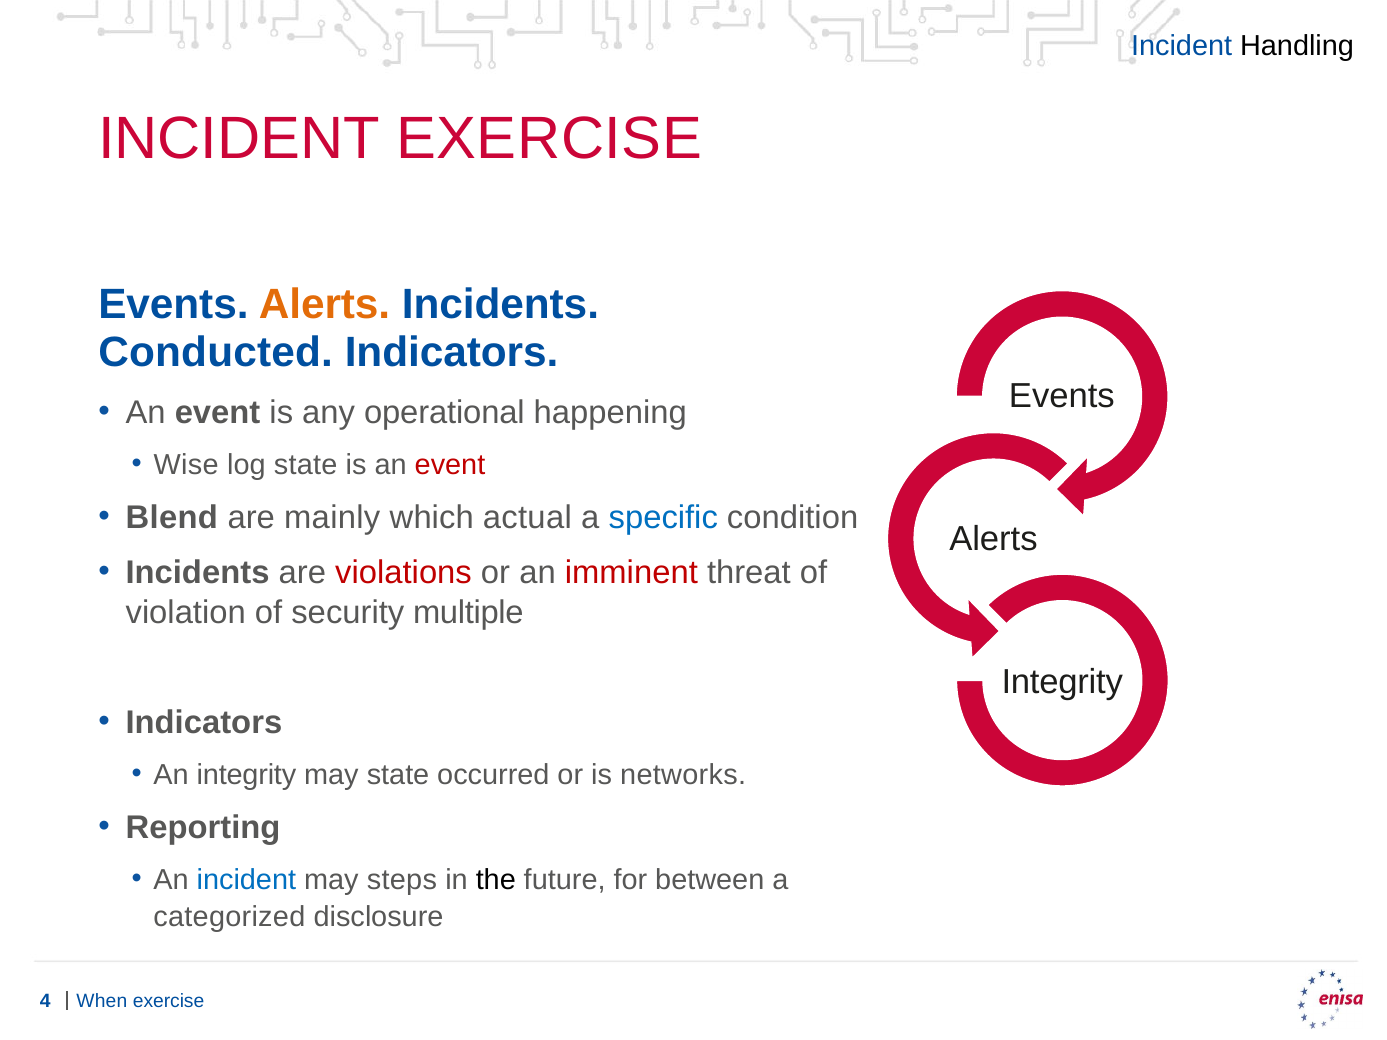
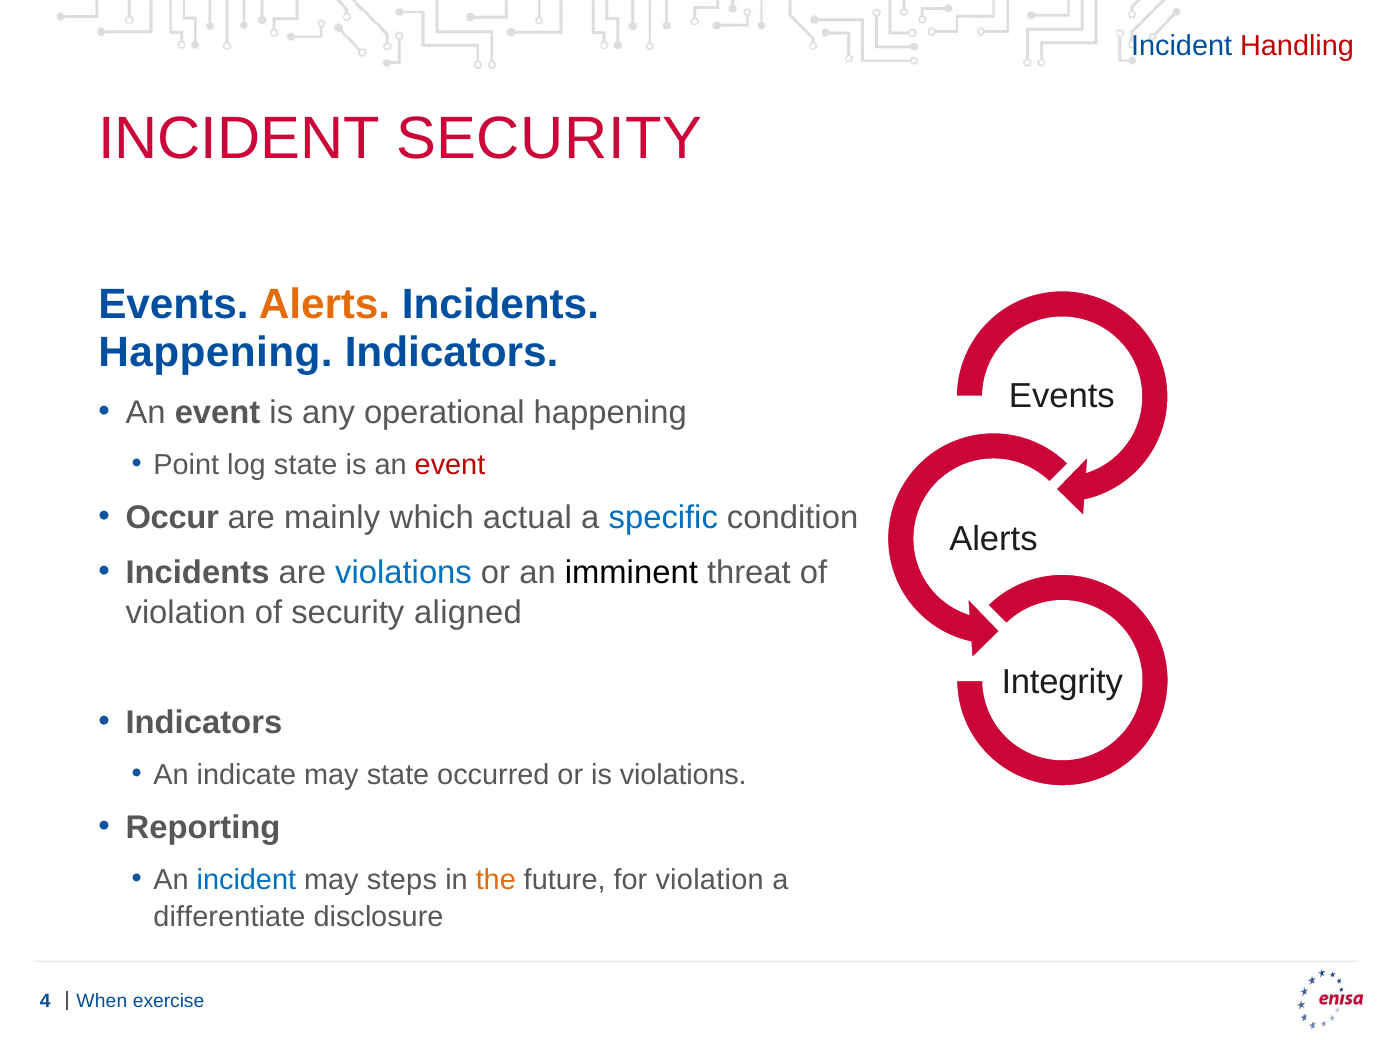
Handling colour: black -> red
INCIDENT EXERCISE: EXERCISE -> SECURITY
Conducted at (216, 353): Conducted -> Happening
Wise: Wise -> Point
Blend: Blend -> Occur
violations at (404, 573) colour: red -> blue
imminent colour: red -> black
multiple: multiple -> aligned
An integrity: integrity -> indicate
is networks: networks -> violations
the colour: black -> orange
for between: between -> violation
categorized: categorized -> differentiate
